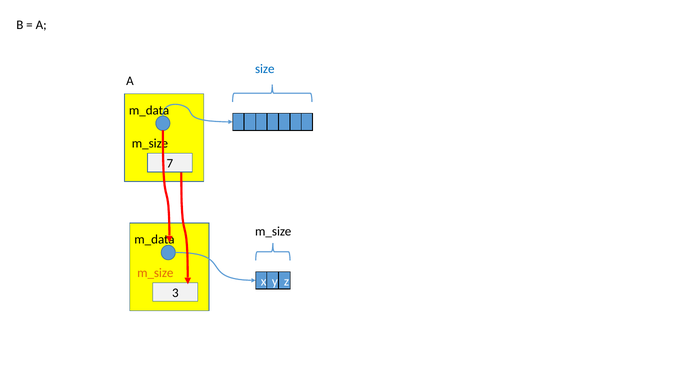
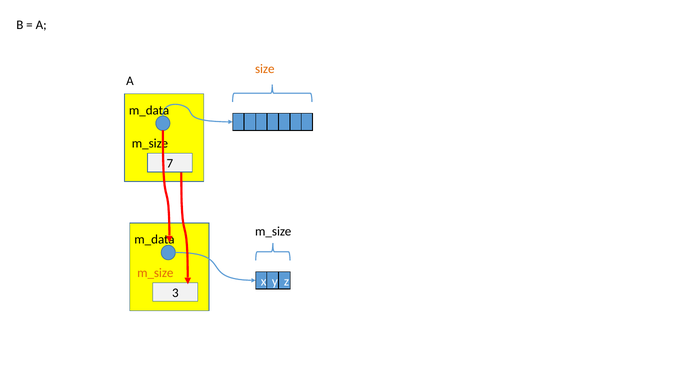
size colour: blue -> orange
